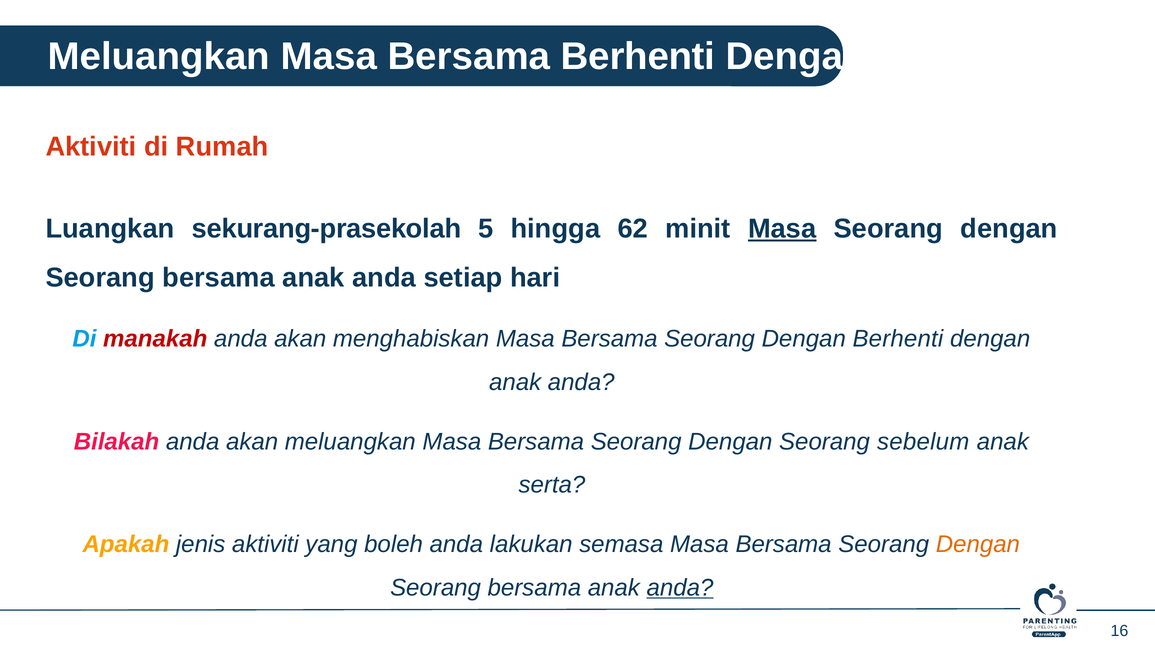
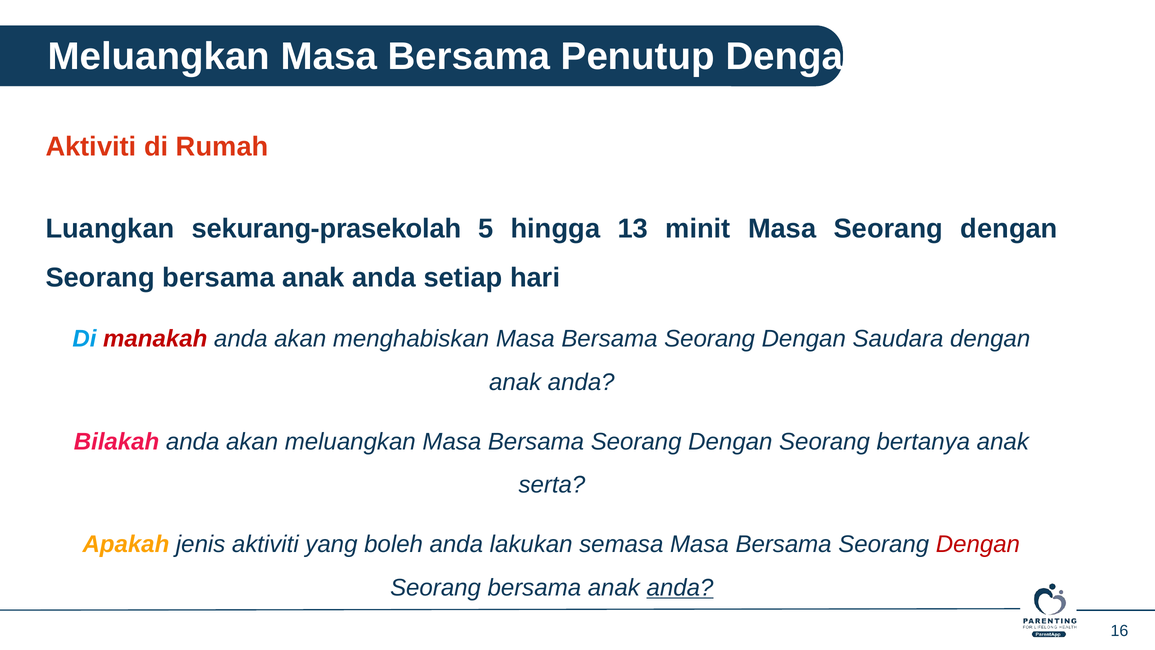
Bersama Berhenti: Berhenti -> Penutup
62: 62 -> 13
Masa at (782, 229) underline: present -> none
Dengan Berhenti: Berhenti -> Saudara
sebelum: sebelum -> bertanya
Dengan at (978, 544) colour: orange -> red
